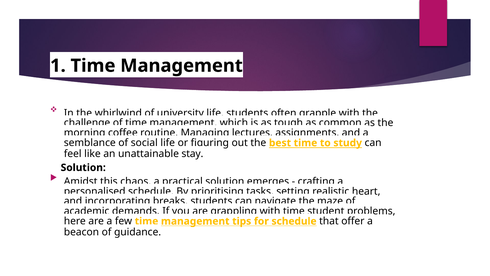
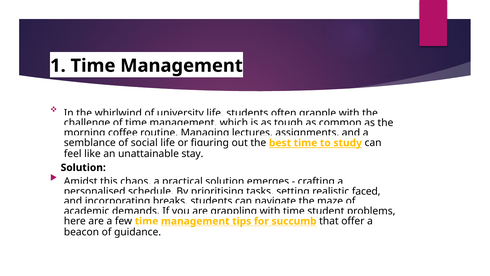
heart: heart -> faced
for schedule: schedule -> succumb
